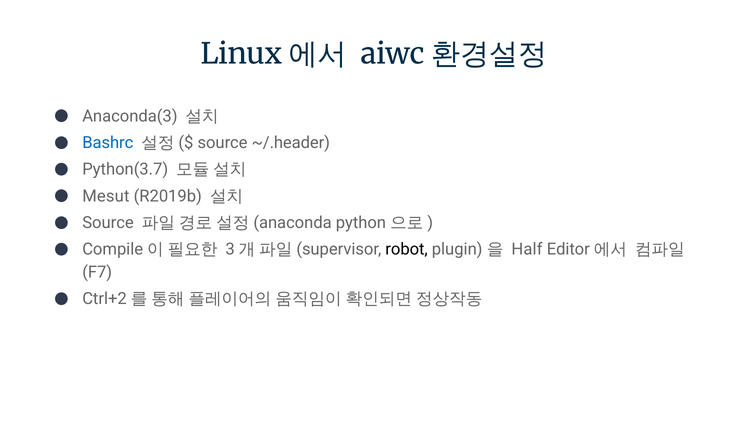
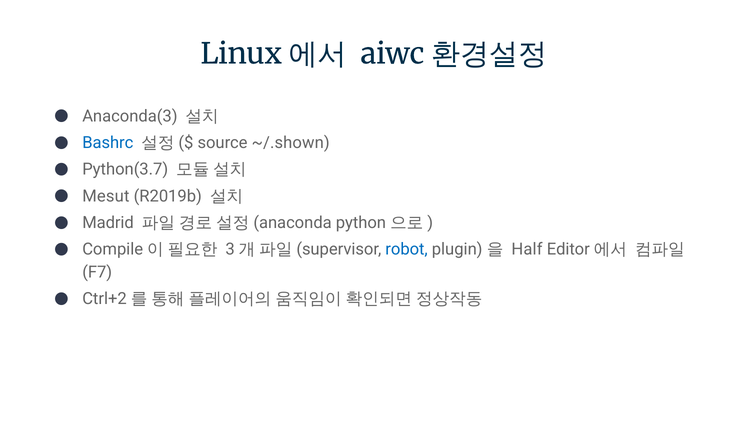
~/.header: ~/.header -> ~/.shown
Source at (108, 223): Source -> Madrid
robot colour: black -> blue
